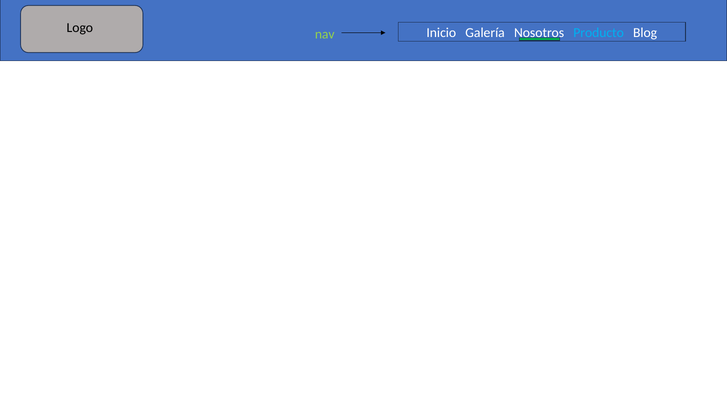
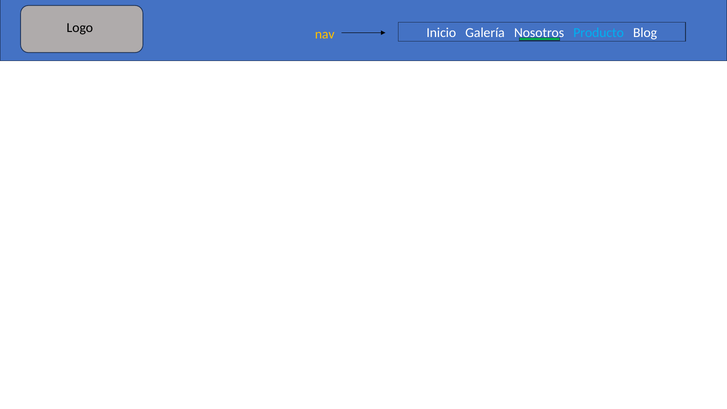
nav colour: light green -> yellow
